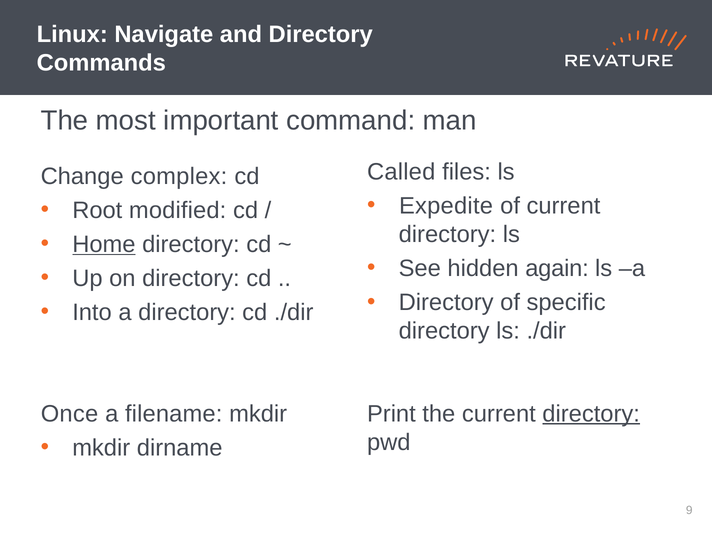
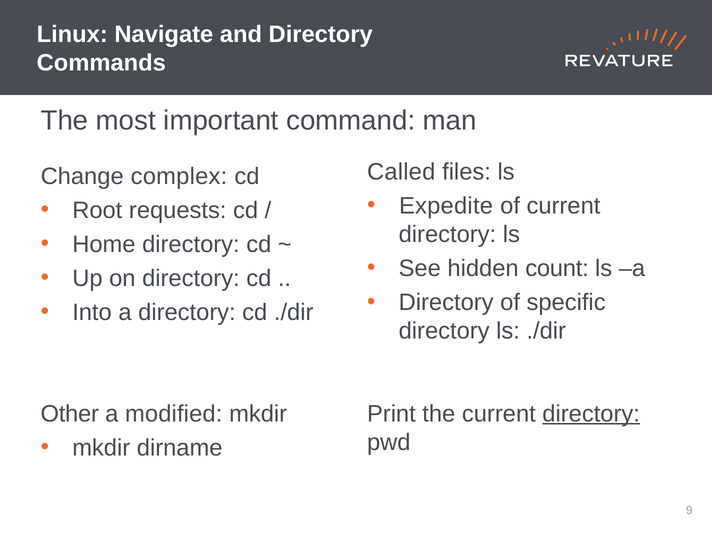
modified: modified -> requests
Home underline: present -> none
again: again -> count
Once: Once -> Other
filename: filename -> modified
